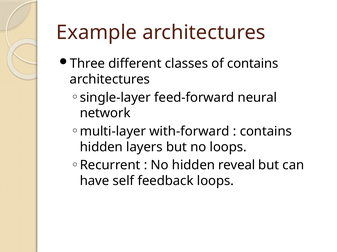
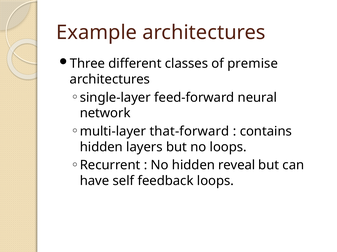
of contains: contains -> premise
with-forward: with-forward -> that-forward
